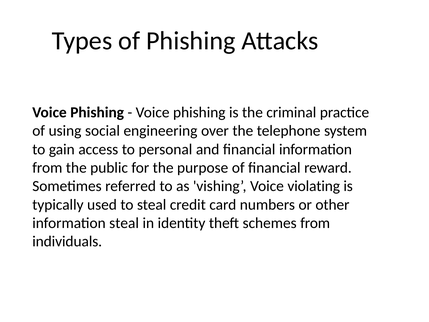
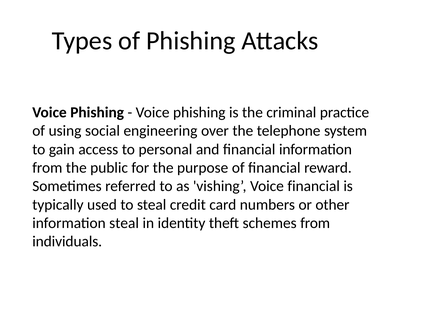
Voice violating: violating -> financial
